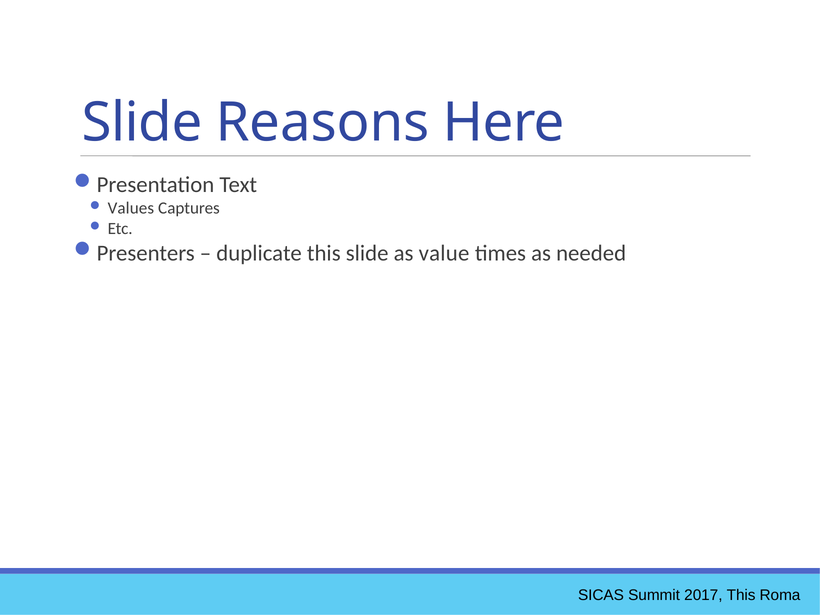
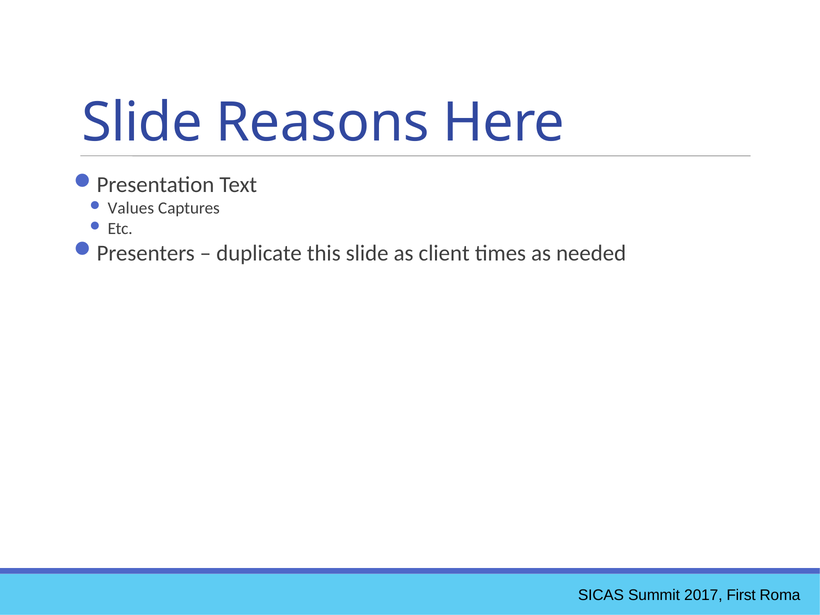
value: value -> client
2017 This: This -> First
